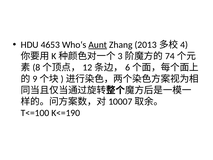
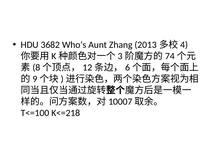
4653: 4653 -> 3682
Aunt underline: present -> none
K<=190: K<=190 -> K<=218
